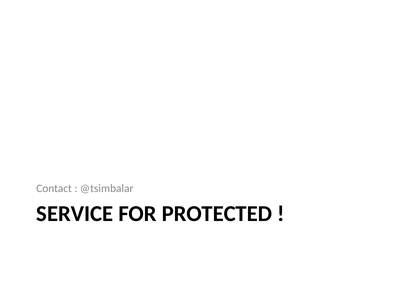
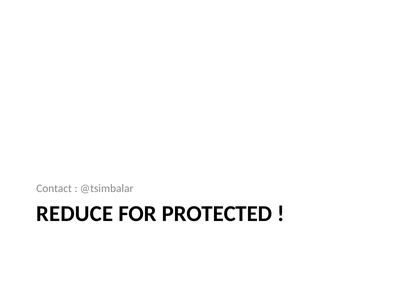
SERVICE: SERVICE -> REDUCE
